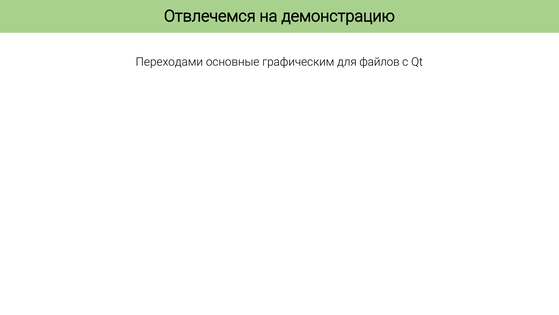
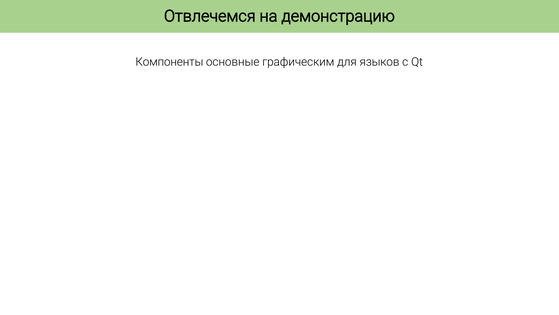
Переходами: Переходами -> Компоненты
файлов: файлов -> языков
